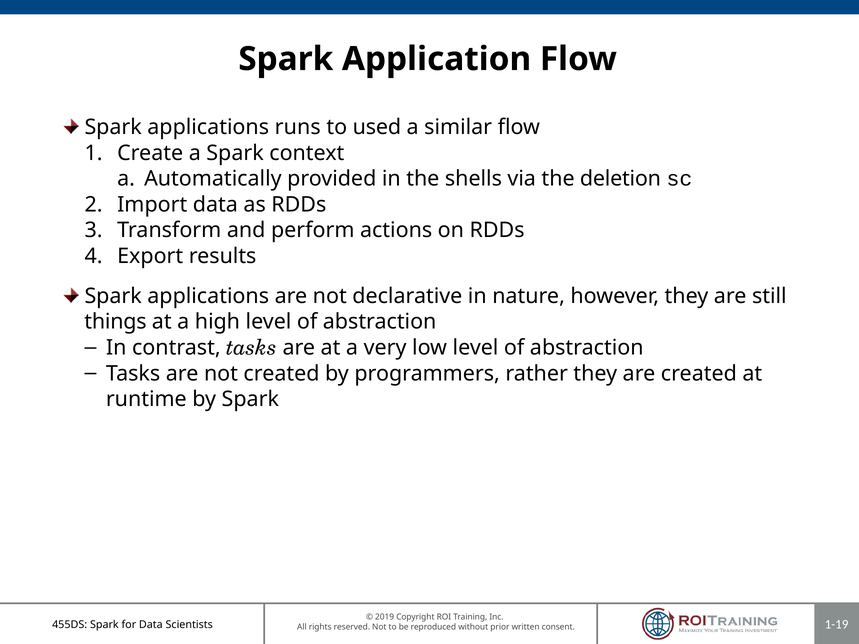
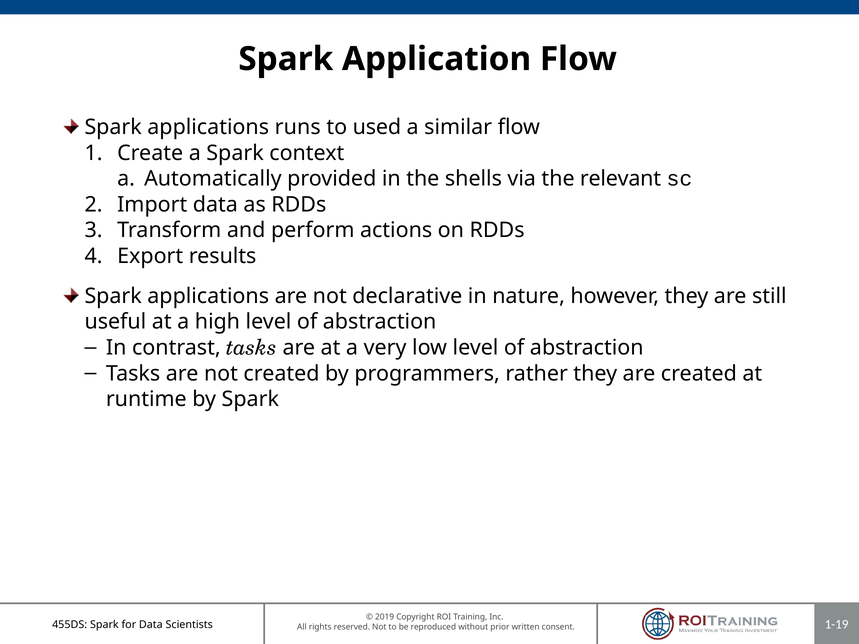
deletion: deletion -> relevant
things: things -> useful
